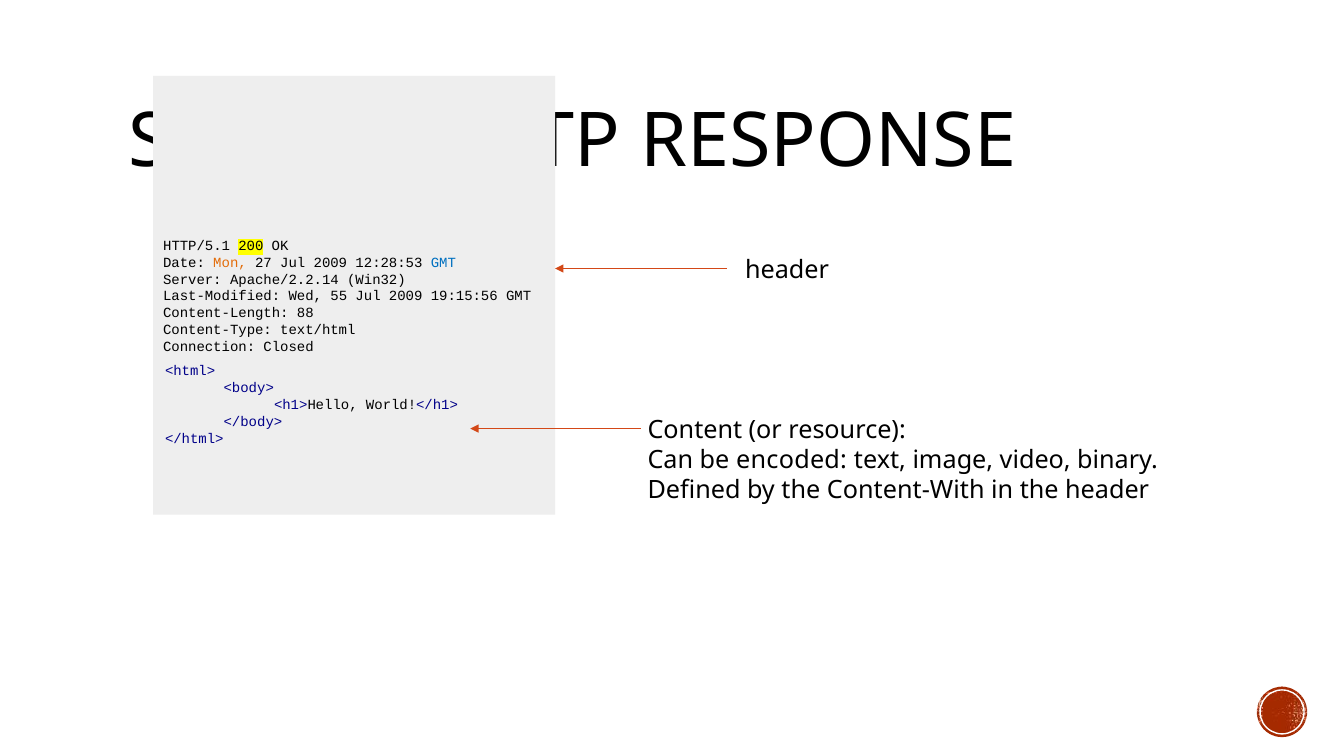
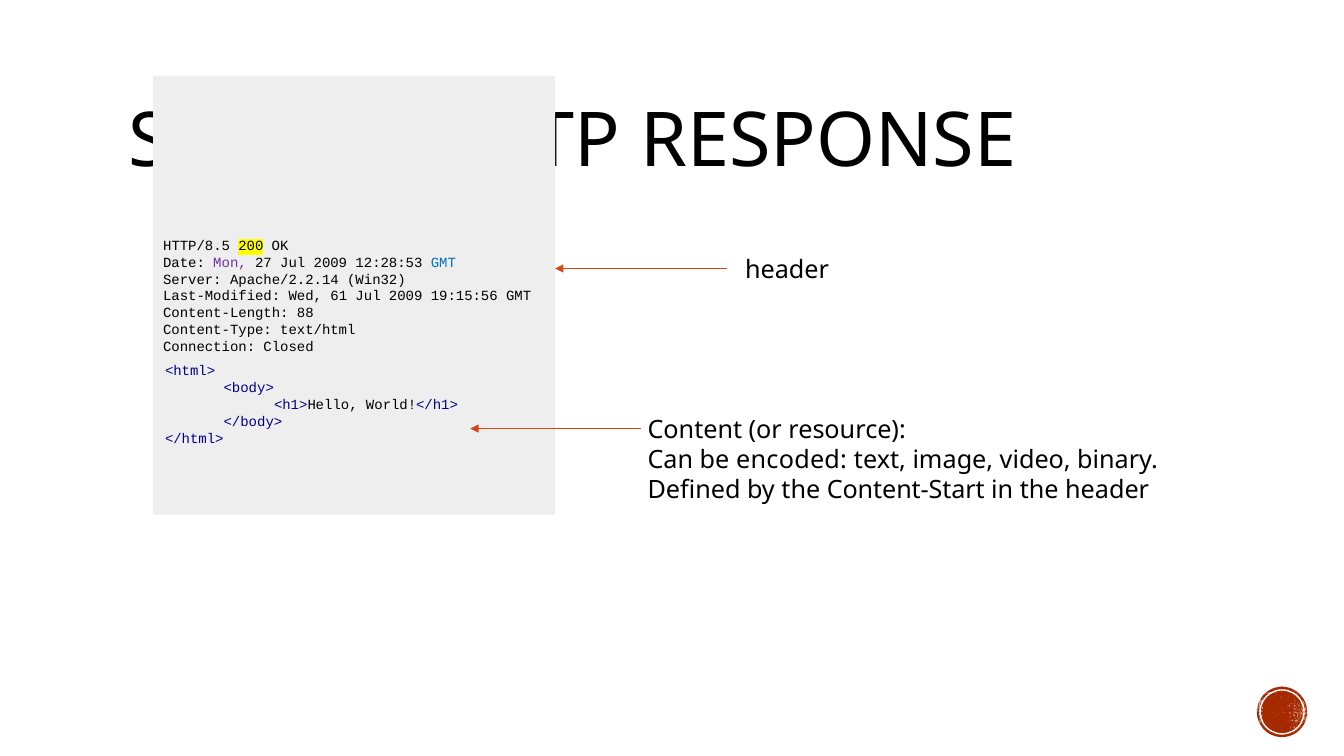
HTTP/5.1: HTTP/5.1 -> HTTP/8.5
Mon colour: orange -> purple
55: 55 -> 61
Content-With: Content-With -> Content-Start
